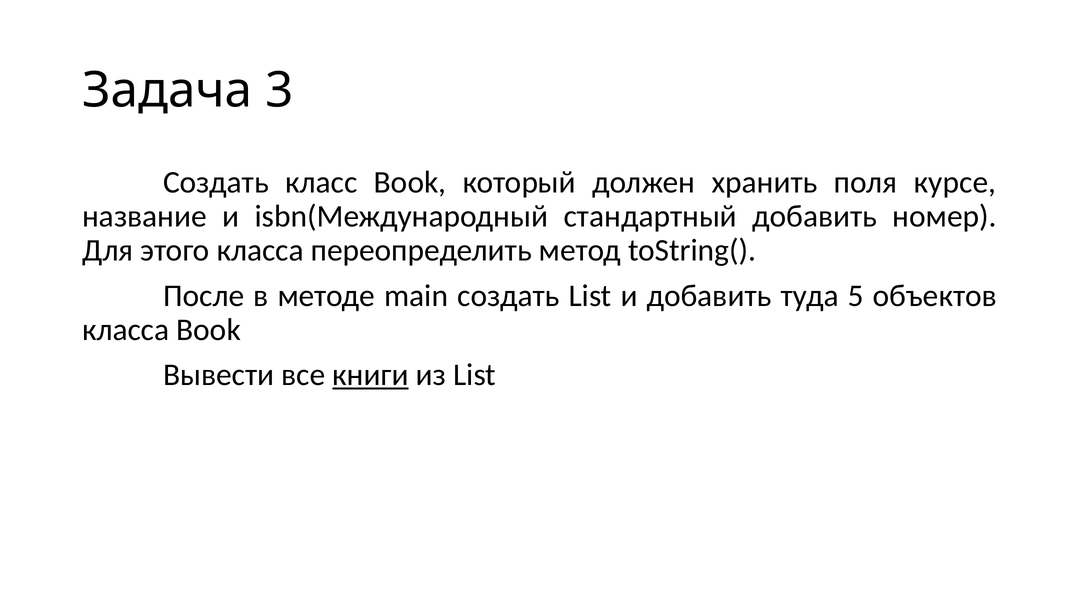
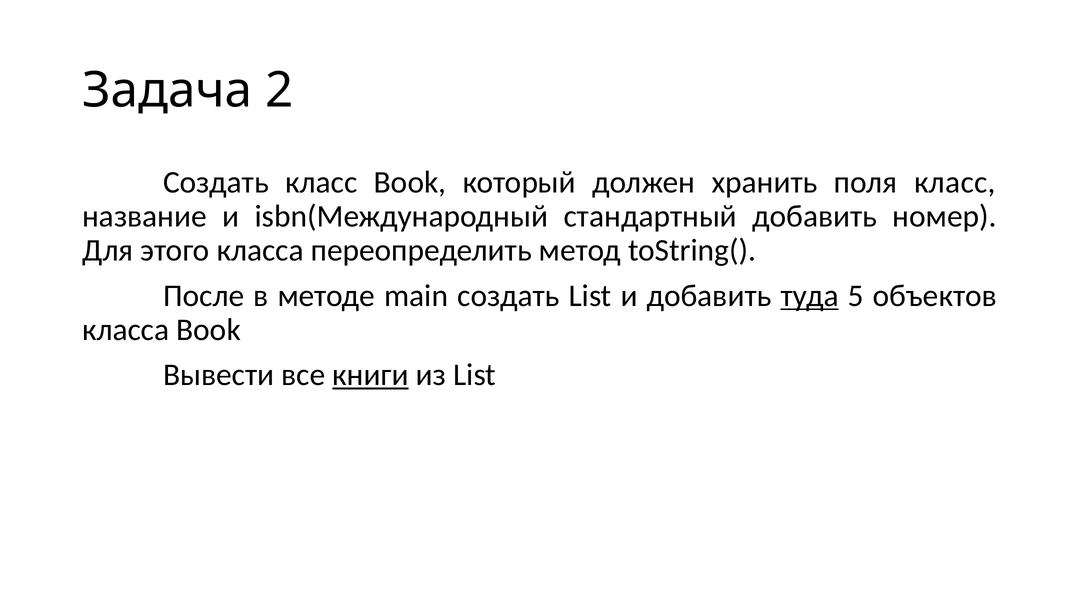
3: 3 -> 2
поля курсе: курсе -> класс
туда underline: none -> present
